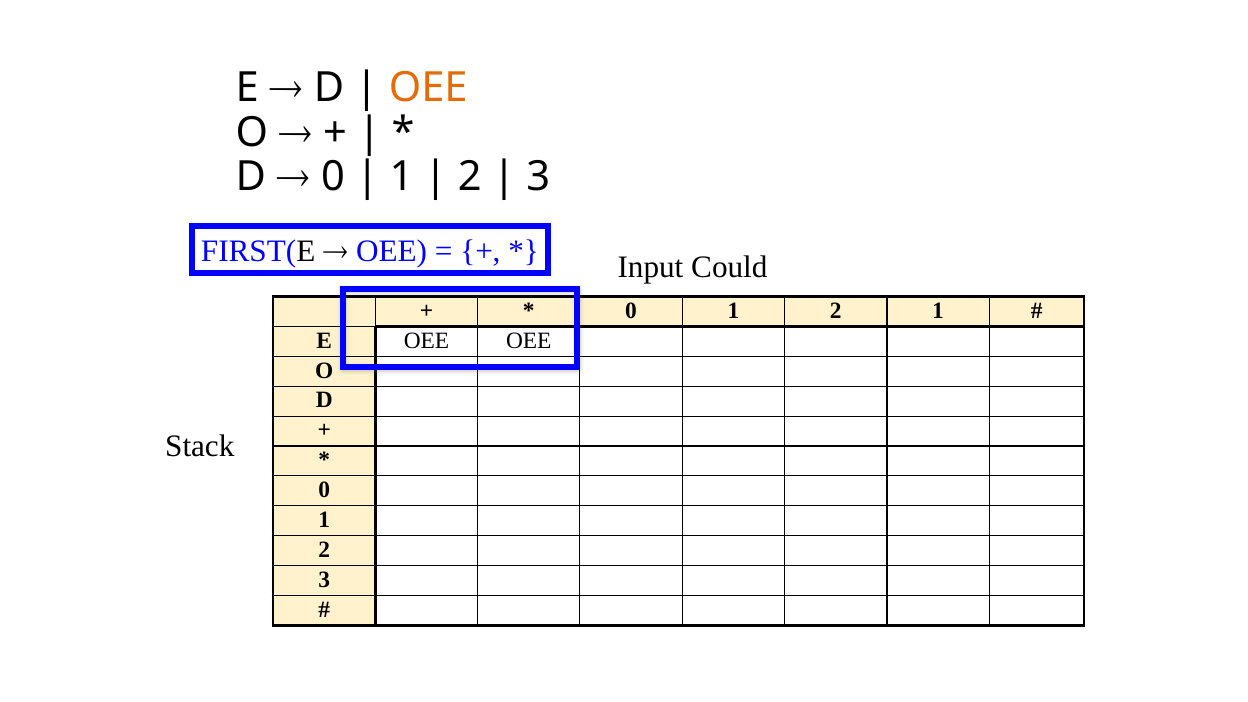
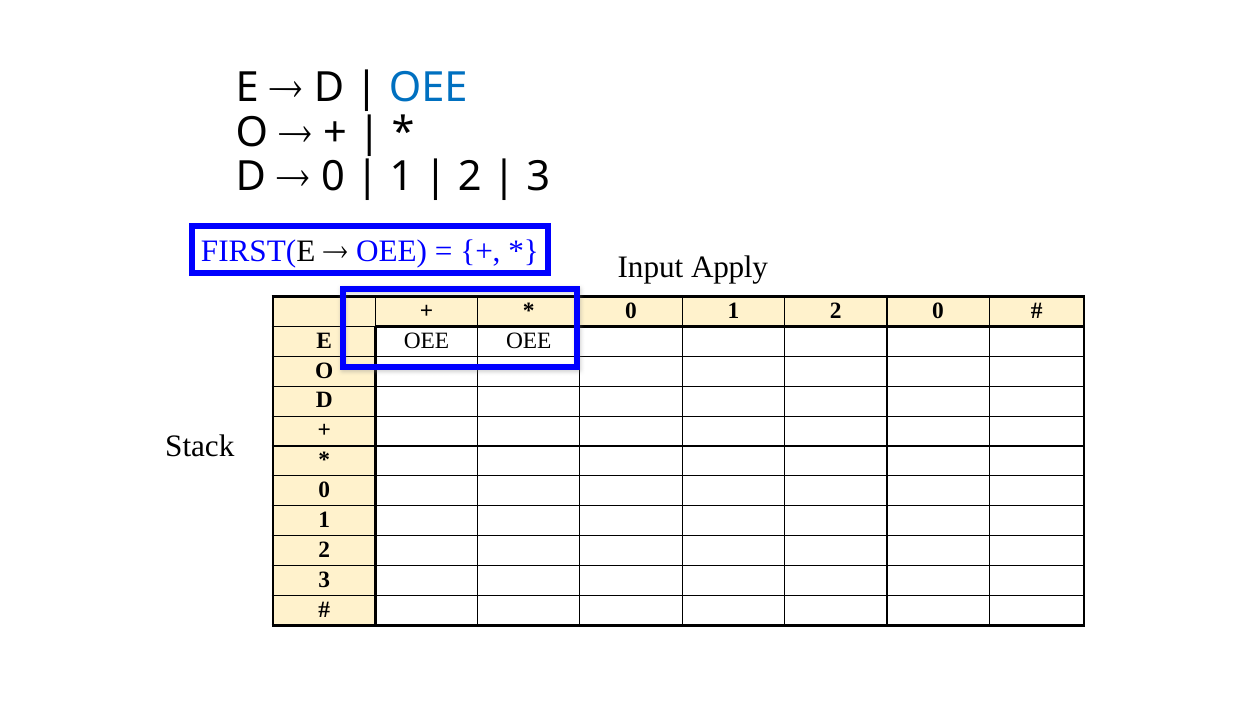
OEE at (428, 87) colour: orange -> blue
Could: Could -> Apply
2 1: 1 -> 0
